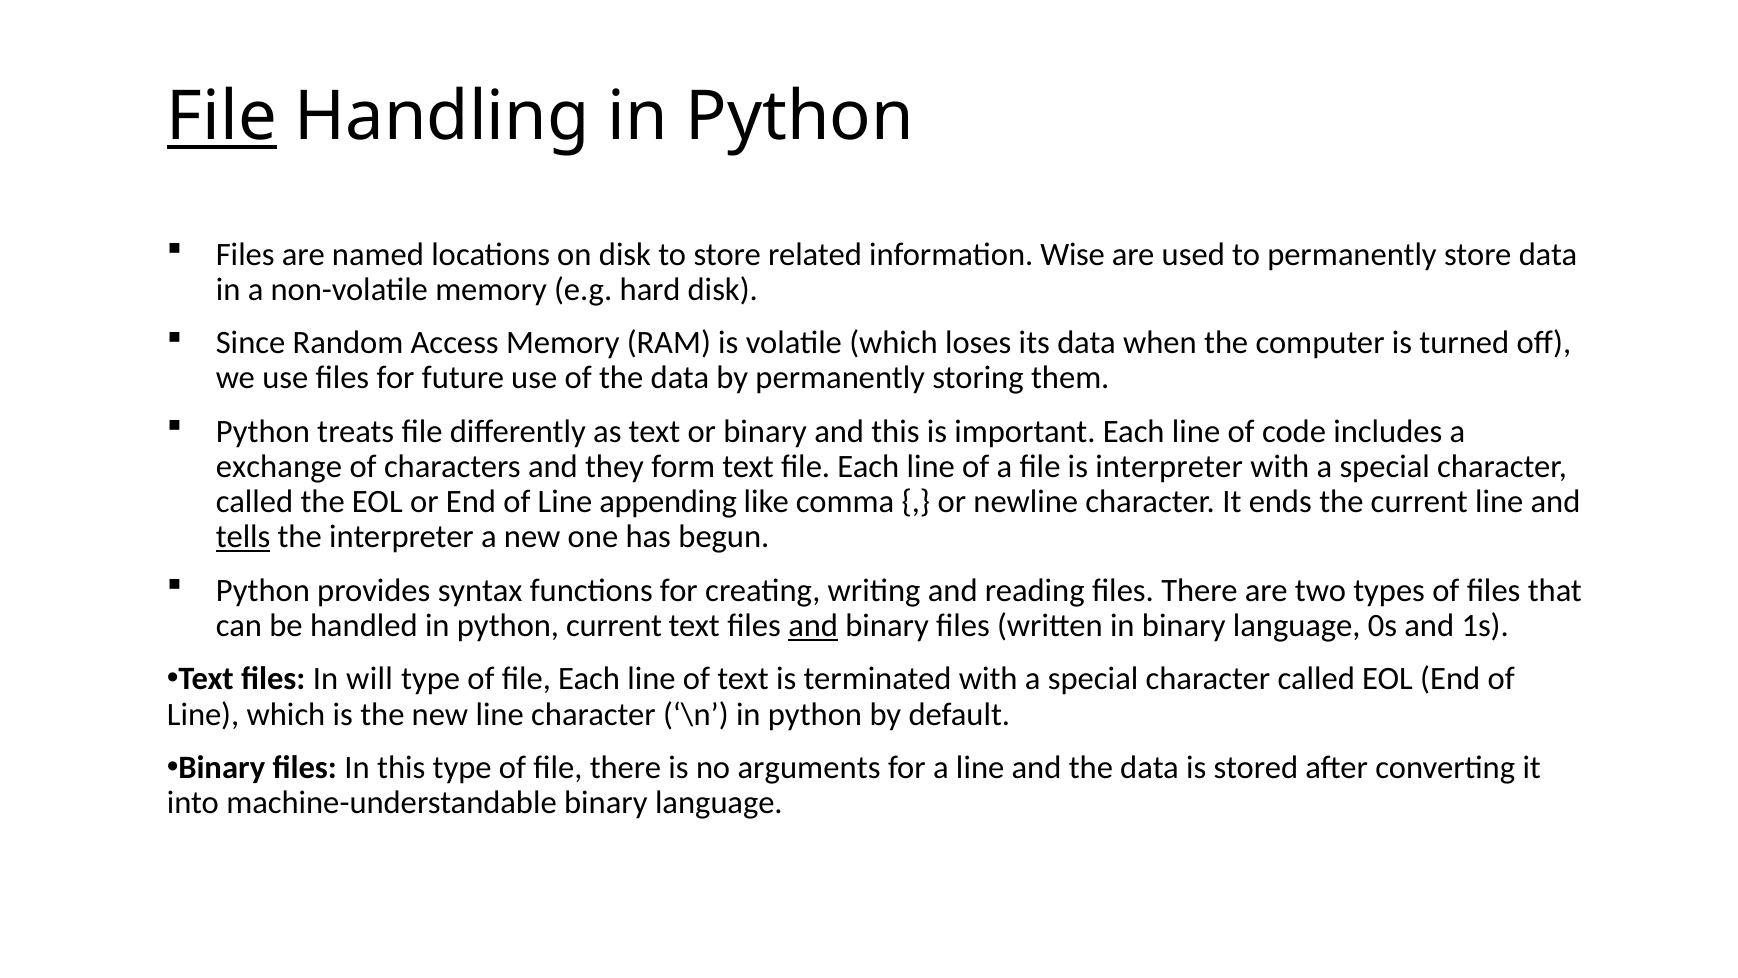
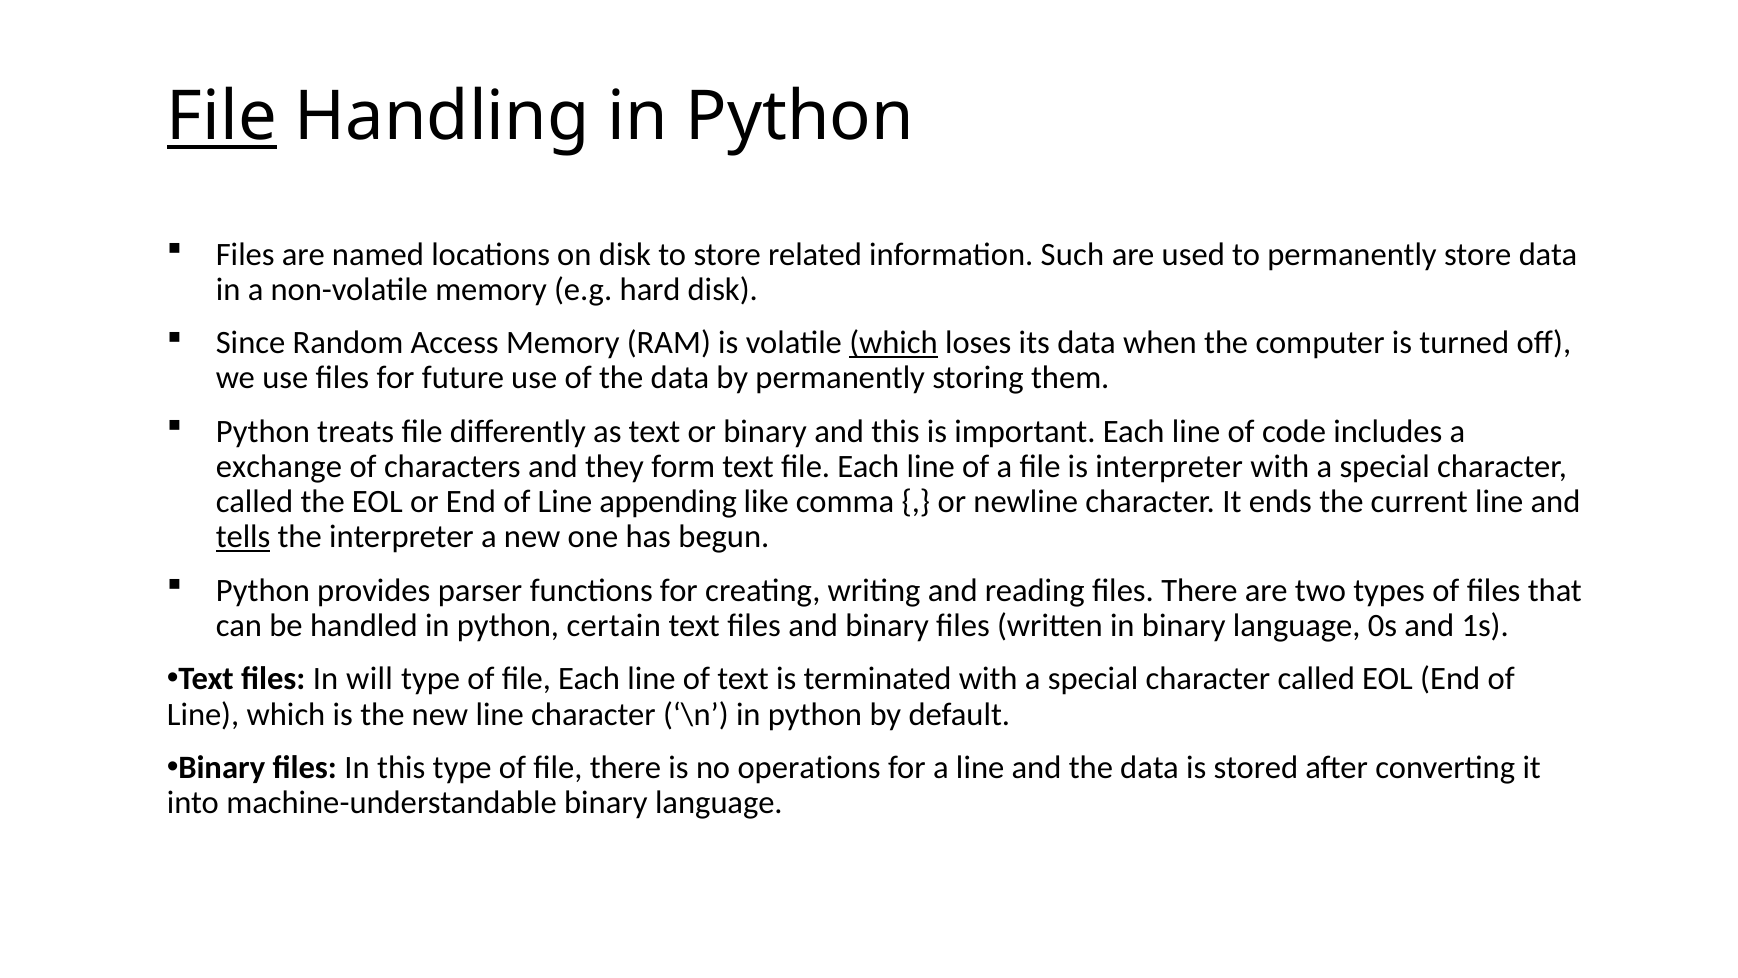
Wise: Wise -> Such
which at (894, 343) underline: none -> present
syntax: syntax -> parser
python current: current -> certain
and at (813, 625) underline: present -> none
arguments: arguments -> operations
